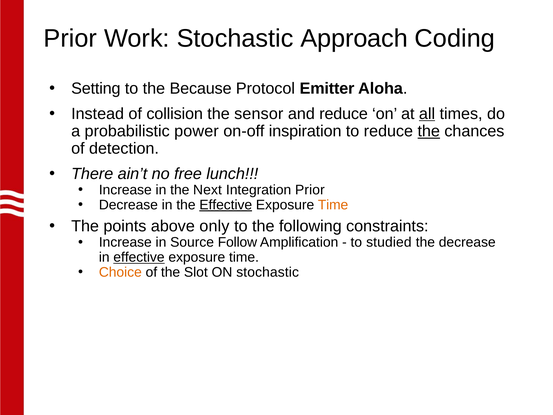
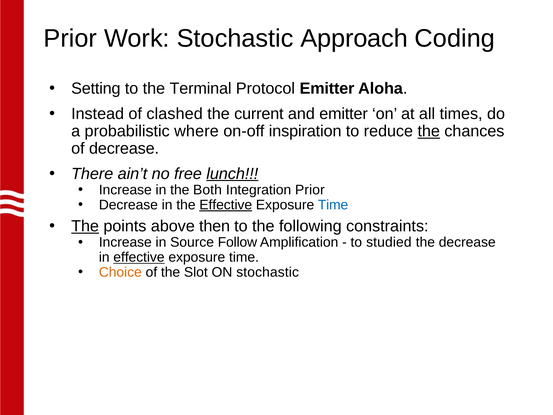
Because: Because -> Terminal
collision: collision -> clashed
sensor: sensor -> current
and reduce: reduce -> emitter
all underline: present -> none
power: power -> where
of detection: detection -> decrease
lunch underline: none -> present
Next: Next -> Both
Time at (333, 205) colour: orange -> blue
The at (85, 226) underline: none -> present
only: only -> then
